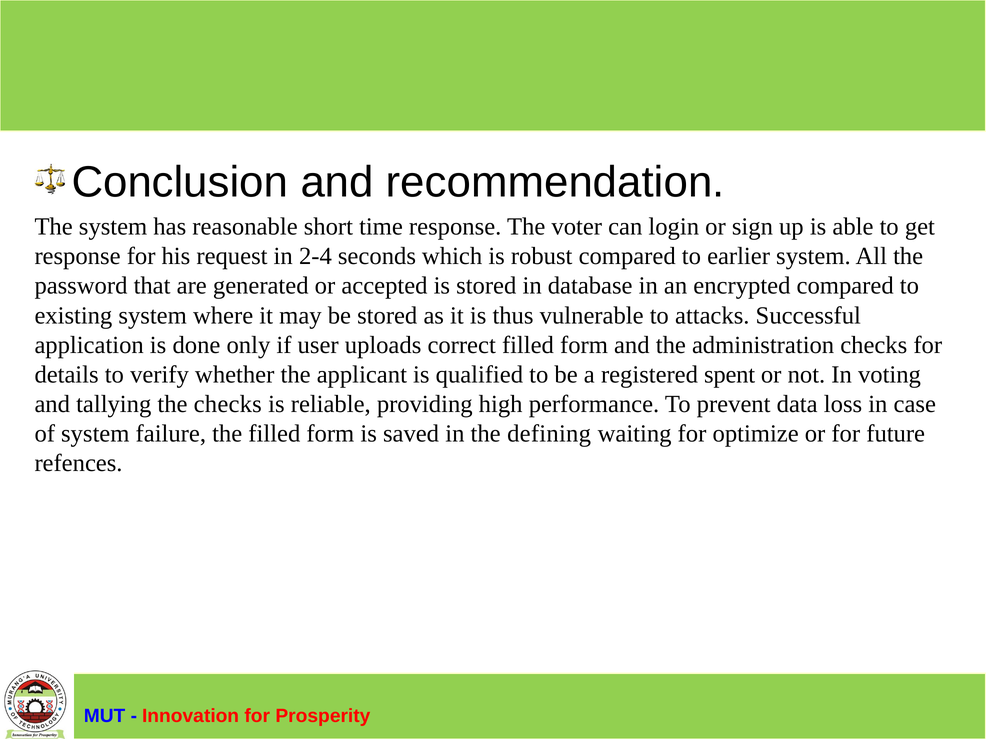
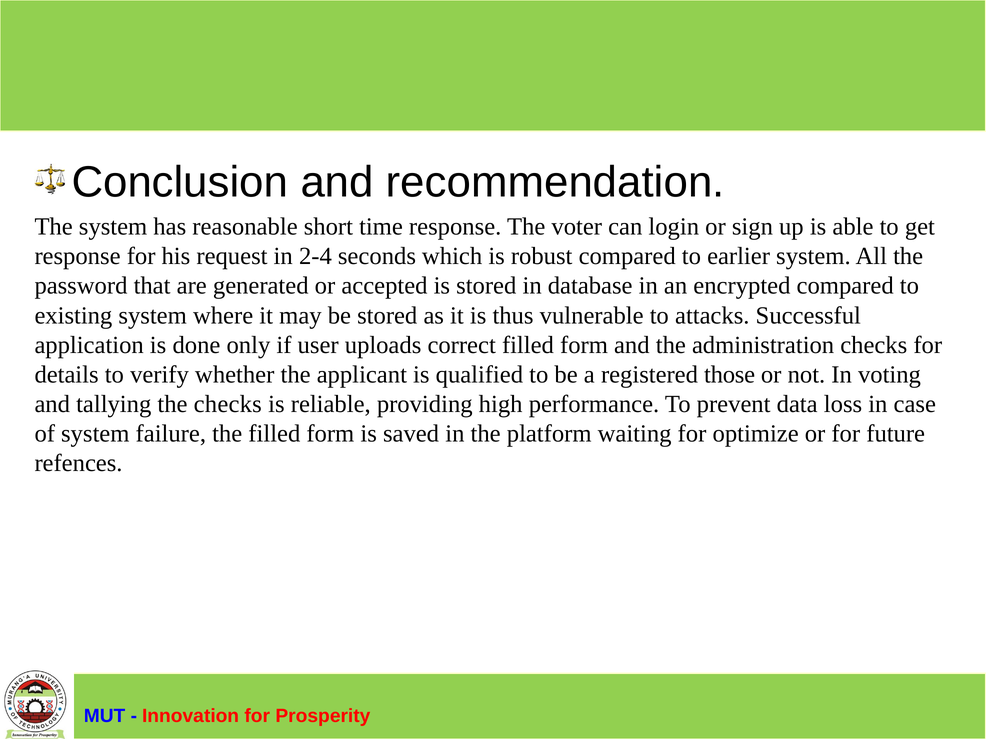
spent: spent -> those
defining: defining -> platform
